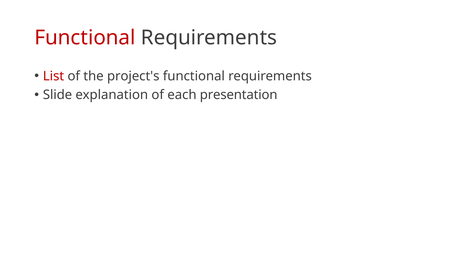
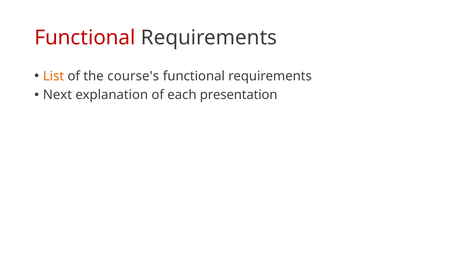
List colour: red -> orange
project's: project's -> course's
Slide: Slide -> Next
